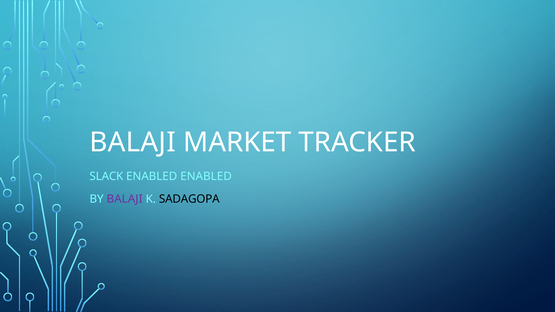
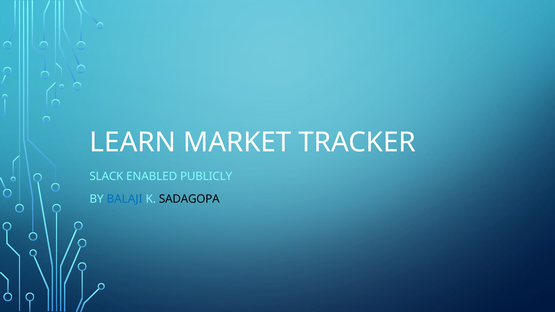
BALAJI at (133, 143): BALAJI -> LEARN
ENABLED ENABLED: ENABLED -> PUBLICLY
BALAJI at (125, 199) colour: purple -> blue
